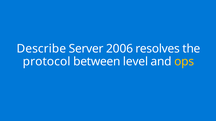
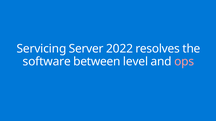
Describe: Describe -> Servicing
2006: 2006 -> 2022
protocol: protocol -> software
ops colour: yellow -> pink
